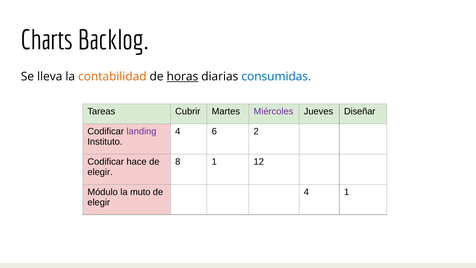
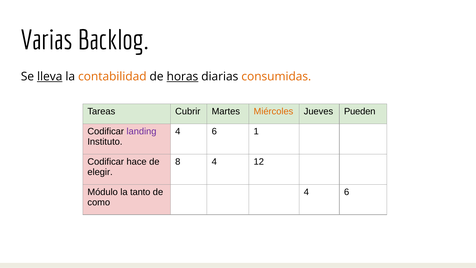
Charts: Charts -> Varias
lleva underline: none -> present
consumidas colour: blue -> orange
Miércoles colour: purple -> orange
Diseñar: Diseñar -> Pueden
2: 2 -> 1
8 1: 1 -> 4
muto: muto -> tanto
1 at (347, 192): 1 -> 6
elegir at (99, 202): elegir -> como
